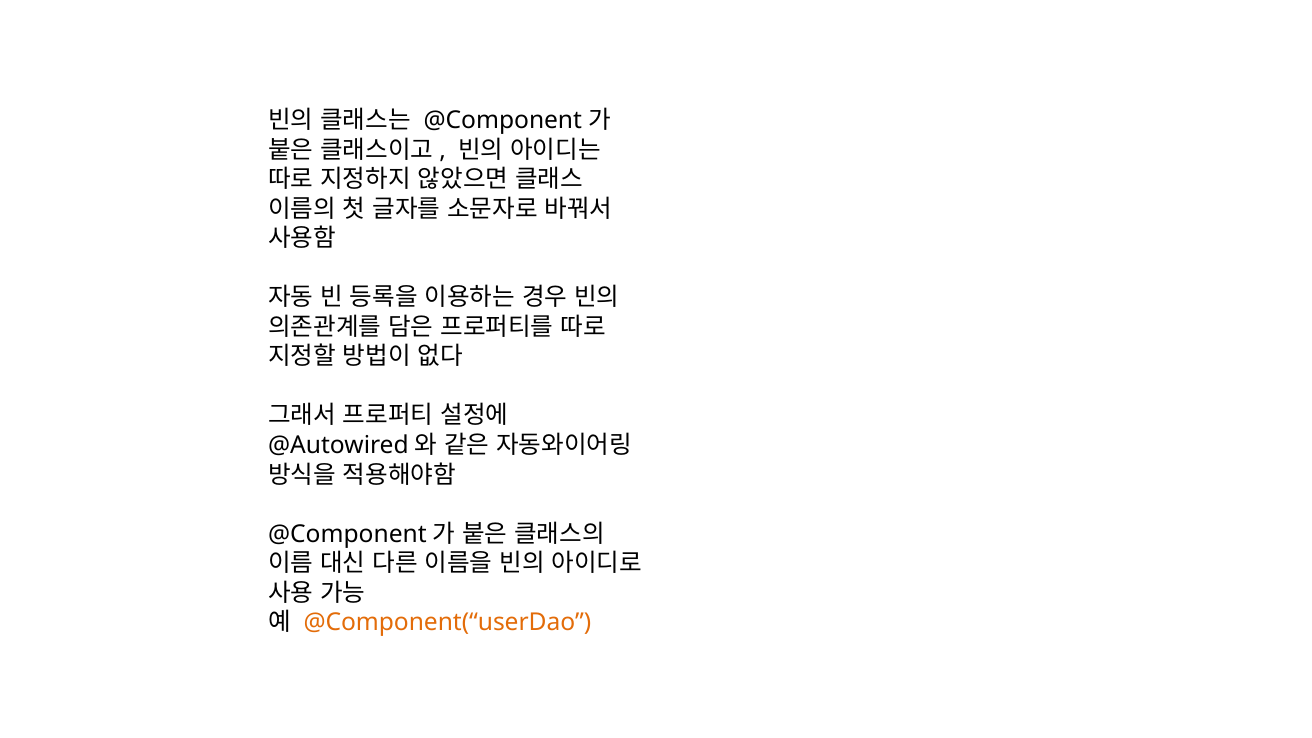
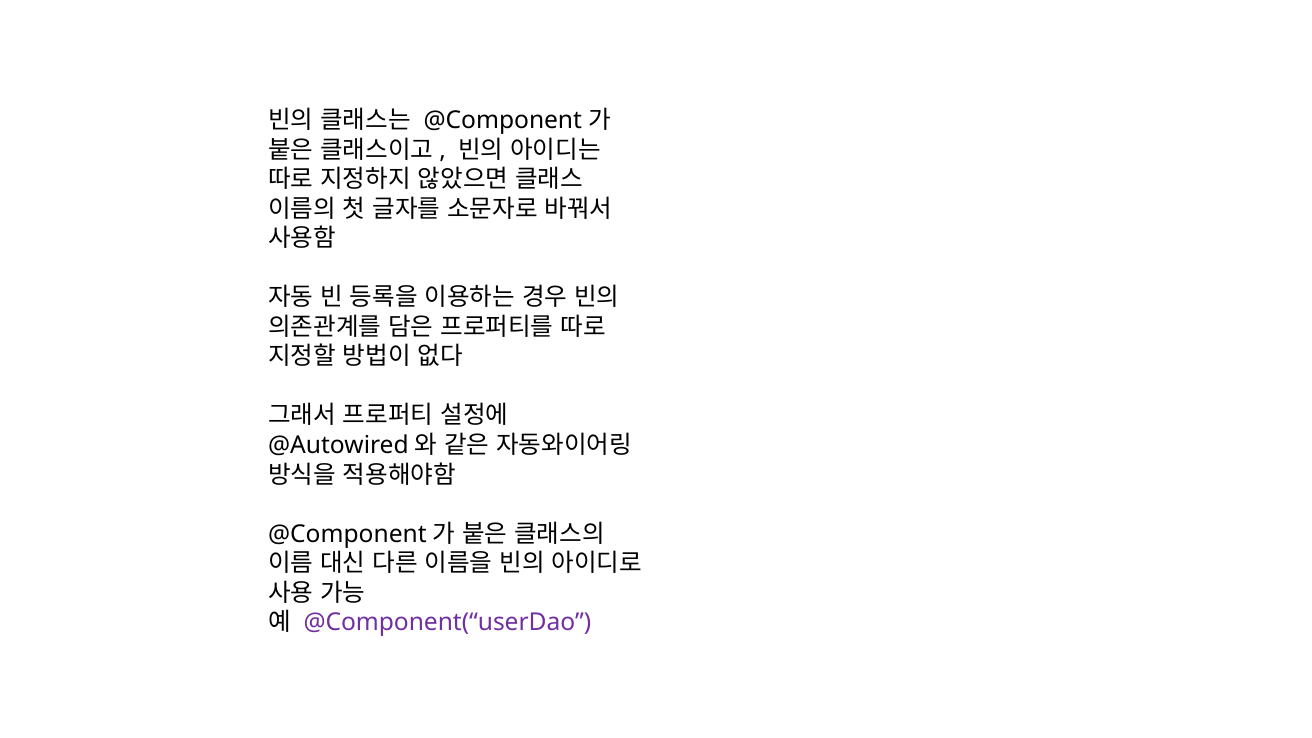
@Component(“userDao colour: orange -> purple
